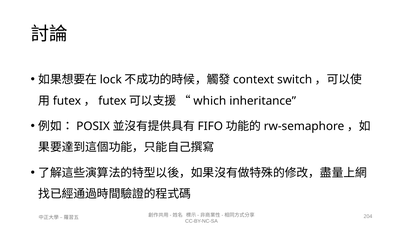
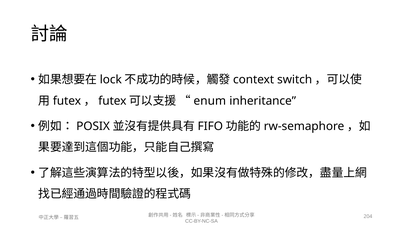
which: which -> enum
